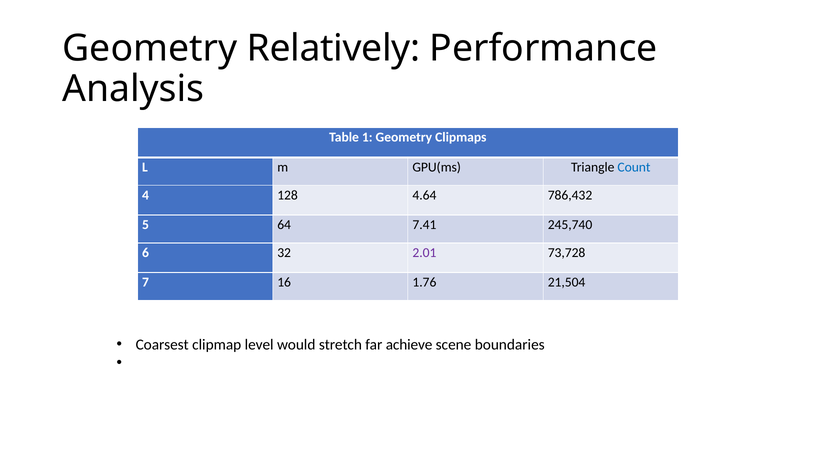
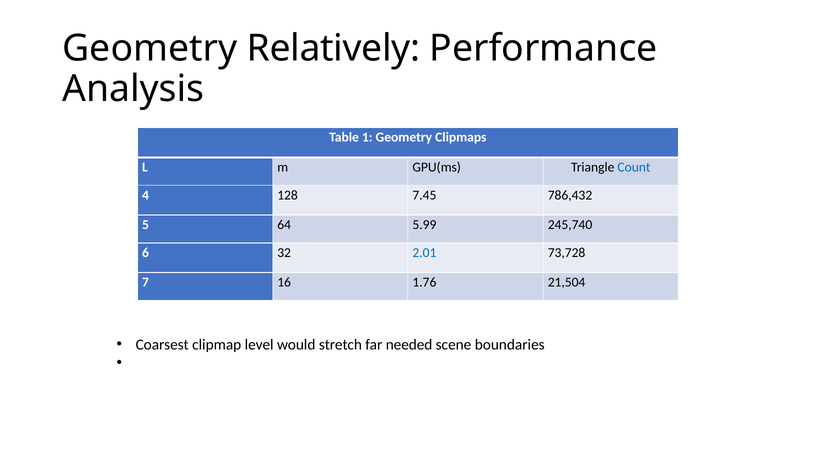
4.64: 4.64 -> 7.45
7.41: 7.41 -> 5.99
2.01 colour: purple -> blue
achieve: achieve -> needed
